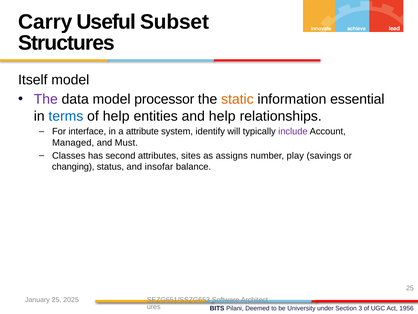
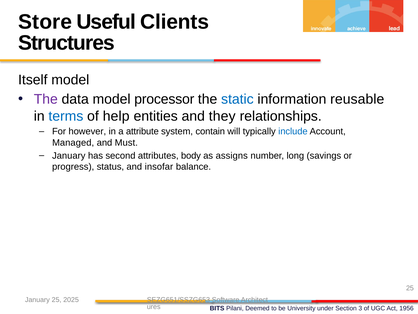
Carry: Carry -> Store
Subset: Subset -> Clients
static colour: orange -> blue
essential: essential -> reusable
and help: help -> they
interface: interface -> however
identify: identify -> contain
include colour: purple -> blue
Classes at (69, 155): Classes -> January
sites: sites -> body
play: play -> long
changing: changing -> progress
